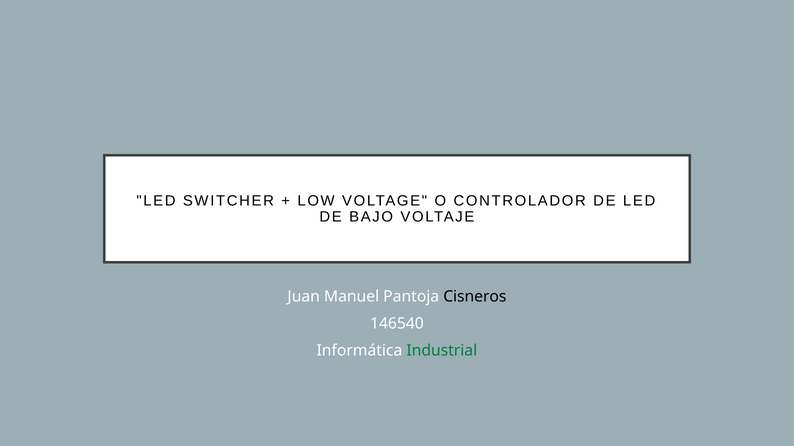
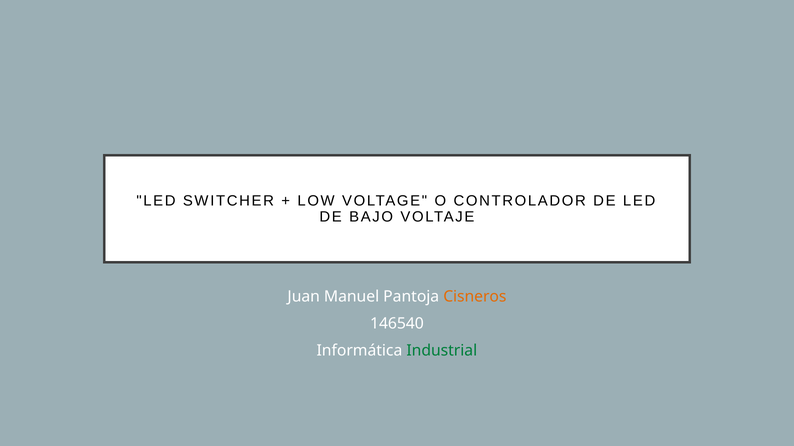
Cisneros colour: black -> orange
